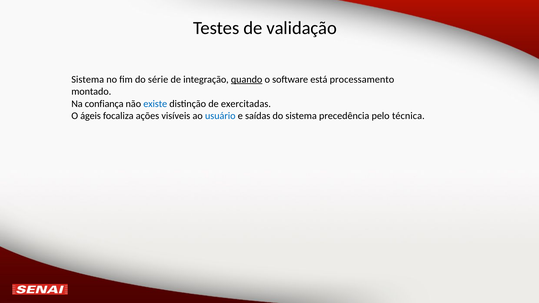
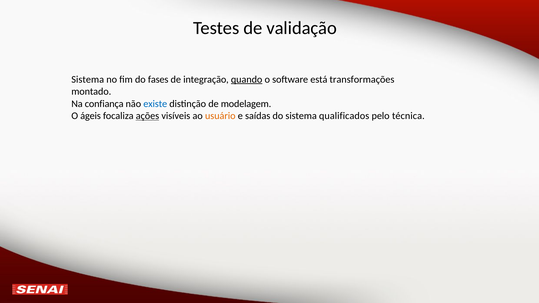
série: série -> fases
processamento: processamento -> transformações
exercitadas: exercitadas -> modelagem
ações underline: none -> present
usuário colour: blue -> orange
precedência: precedência -> qualificados
